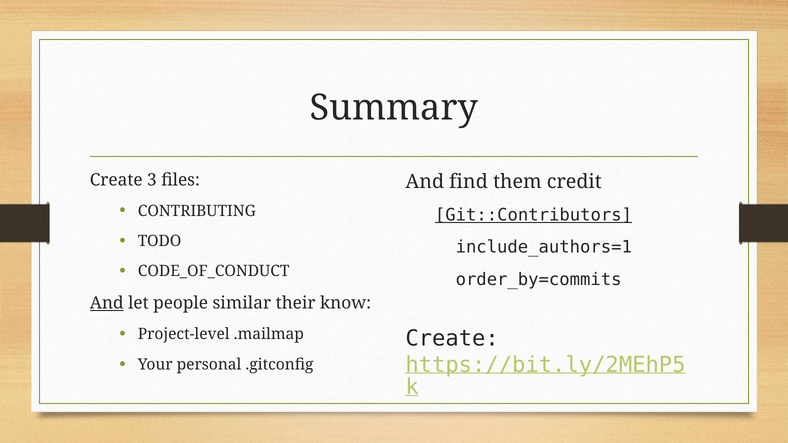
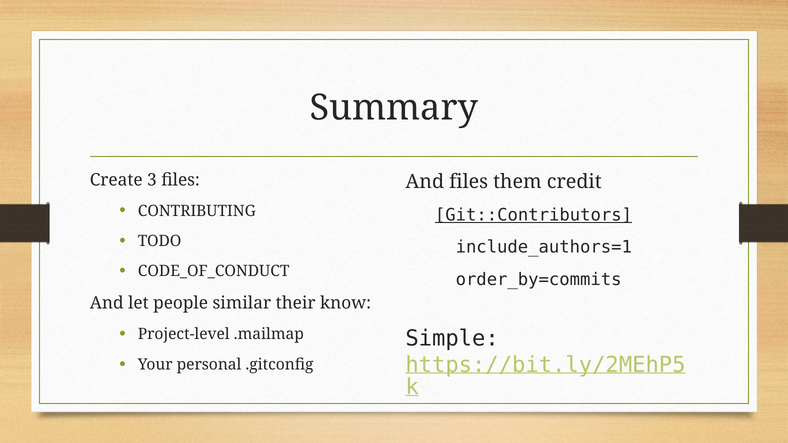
And find: find -> files
And at (107, 303) underline: present -> none
Create at (452, 338): Create -> Simple
